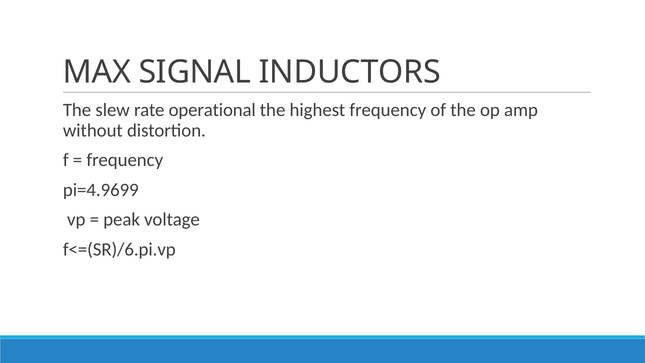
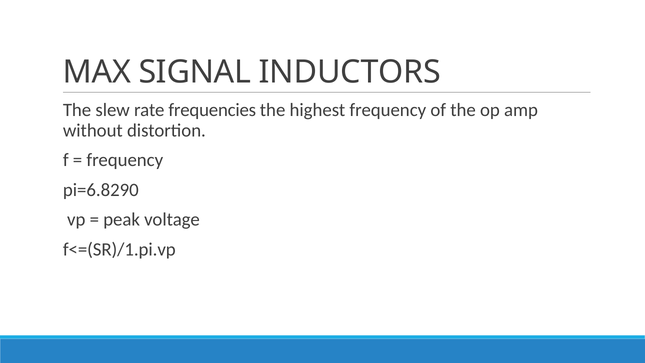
operational: operational -> frequencies
pi=4.9699: pi=4.9699 -> pi=6.8290
f<=(SR)/6.pi.vp: f<=(SR)/6.pi.vp -> f<=(SR)/1.pi.vp
